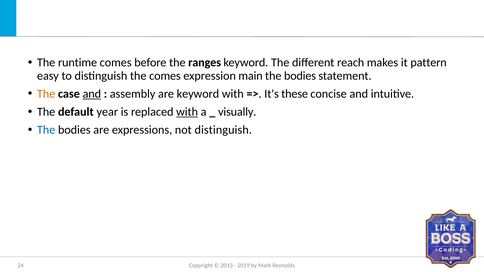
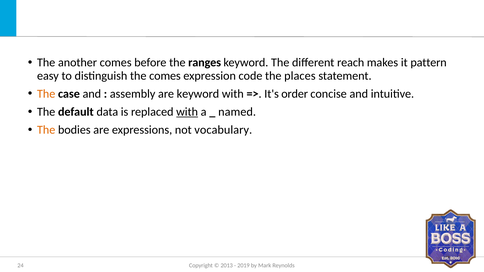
runtime: runtime -> another
main: main -> code
bodies at (300, 76): bodies -> places
and at (92, 94) underline: present -> none
these: these -> order
year: year -> data
visually: visually -> named
The at (46, 130) colour: blue -> orange
not distinguish: distinguish -> vocabulary
